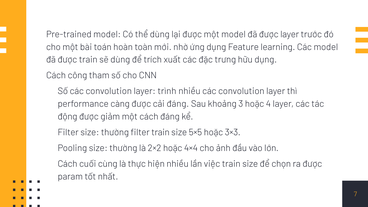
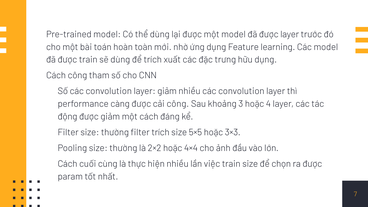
layer trình: trình -> giảm
cải đáng: đáng -> công
filter train: train -> trích
